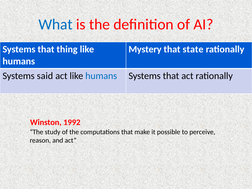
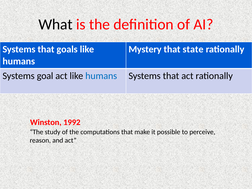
What colour: blue -> black
thing: thing -> goals
said: said -> goal
